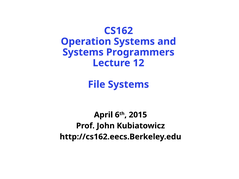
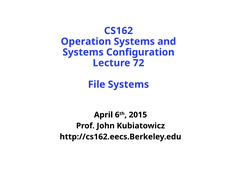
Programmers: Programmers -> Configuration
12: 12 -> 72
